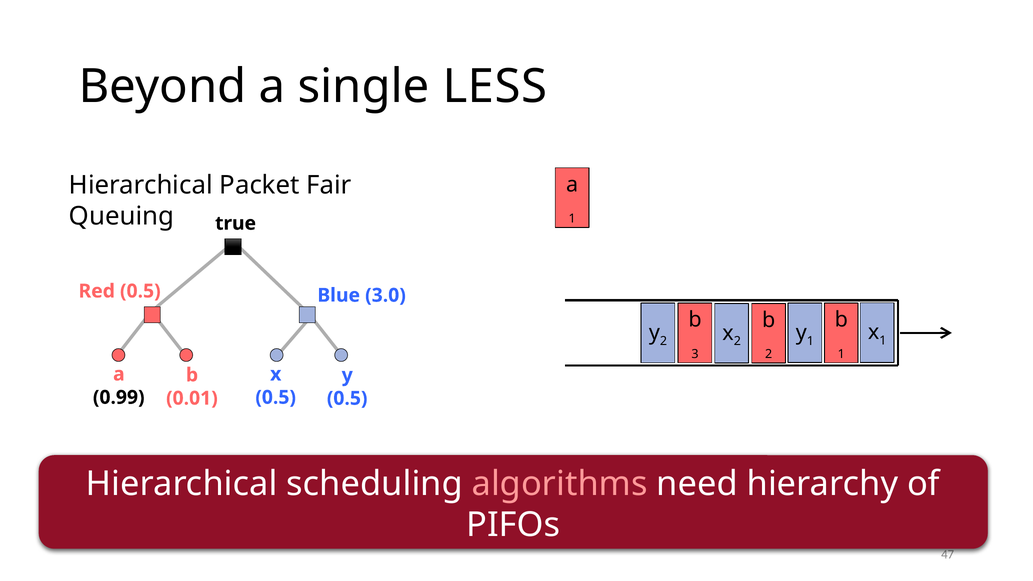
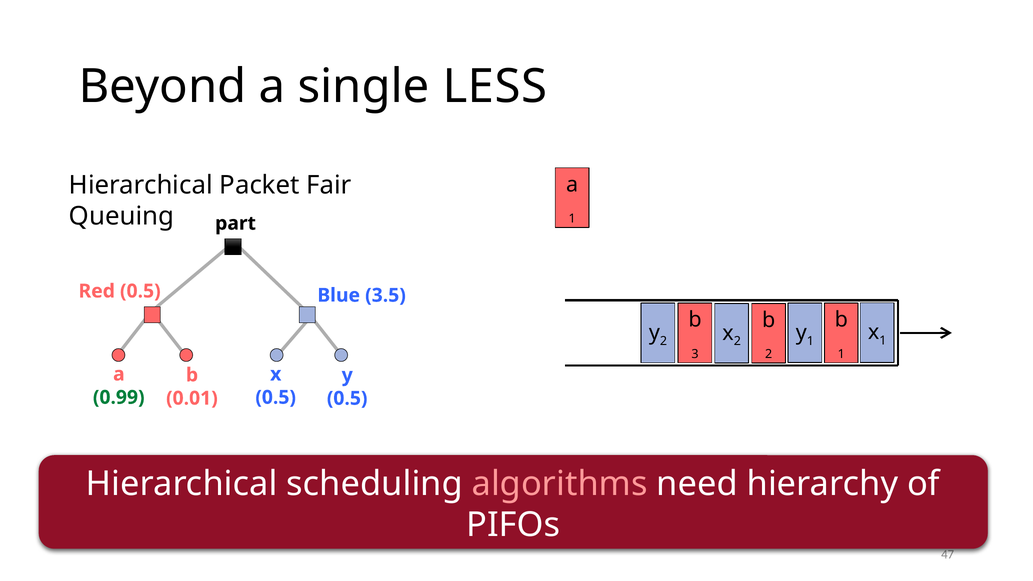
true: true -> part
3.0: 3.0 -> 3.5
0.99 colour: black -> green
